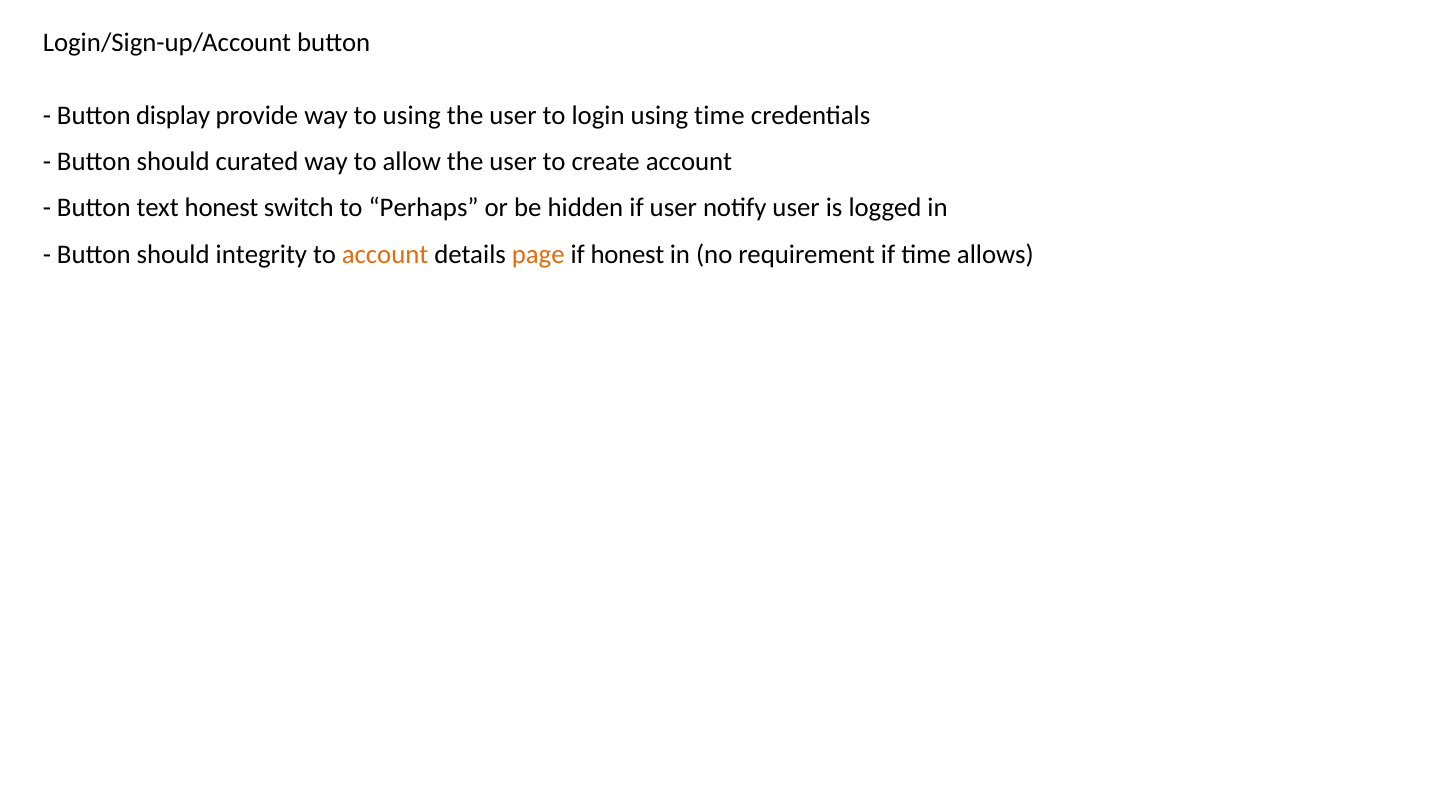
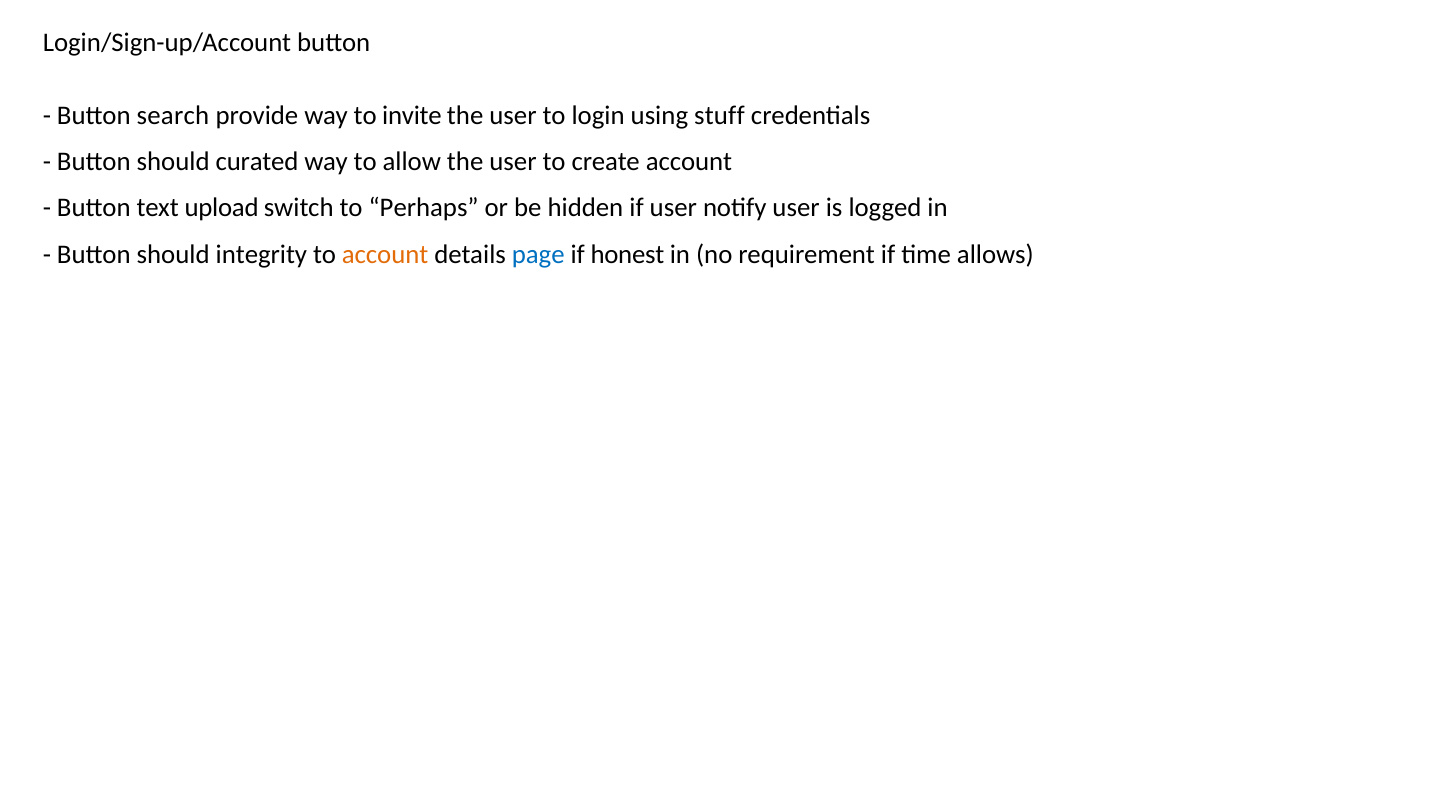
display: display -> search
to using: using -> invite
using time: time -> stuff
text honest: honest -> upload
page colour: orange -> blue
